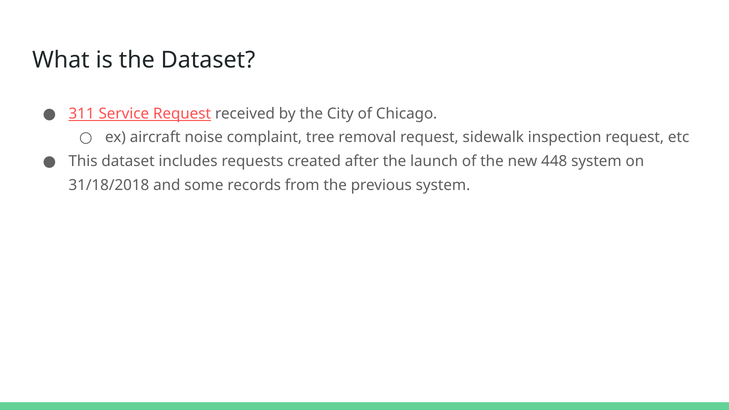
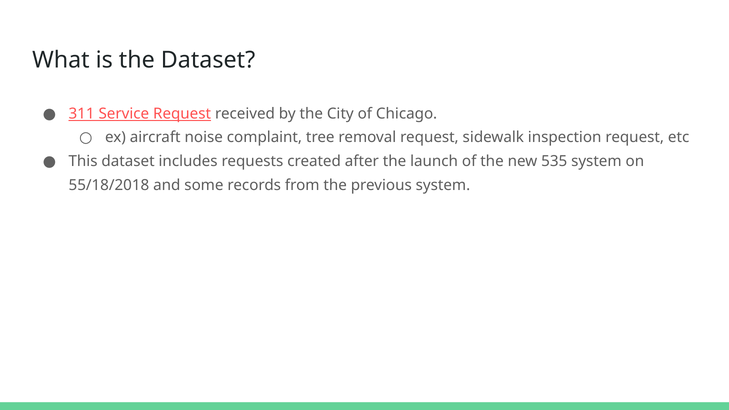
448: 448 -> 535
31/18/2018: 31/18/2018 -> 55/18/2018
